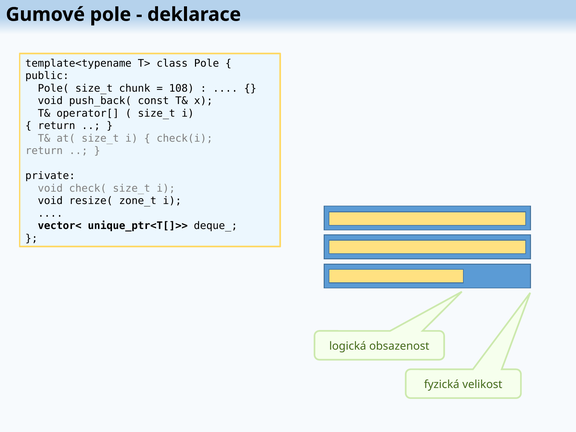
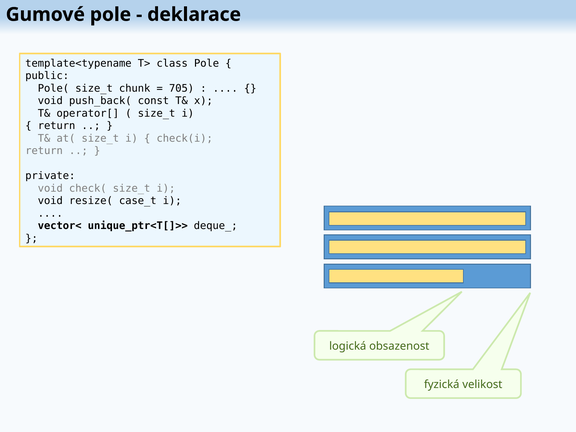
108: 108 -> 705
zone_t: zone_t -> case_t
